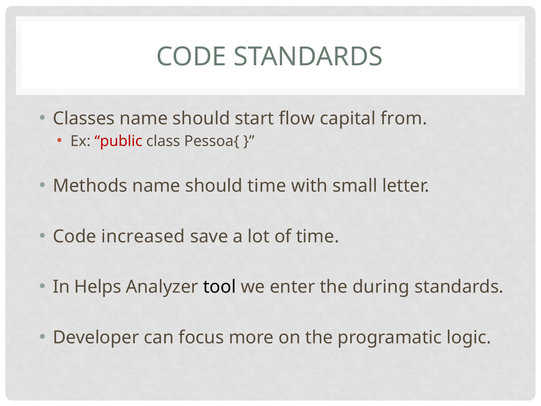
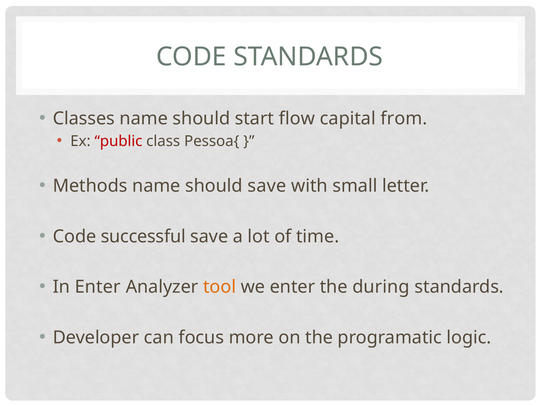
should time: time -> save
increased: increased -> successful
In Helps: Helps -> Enter
tool colour: black -> orange
